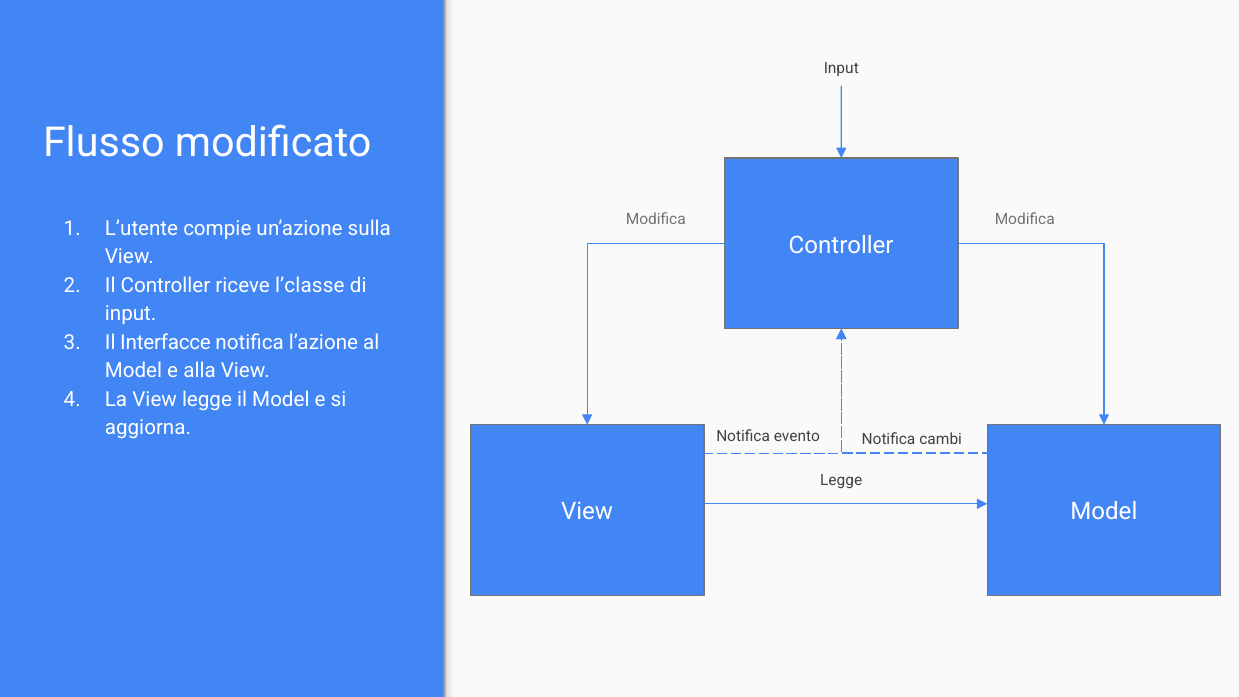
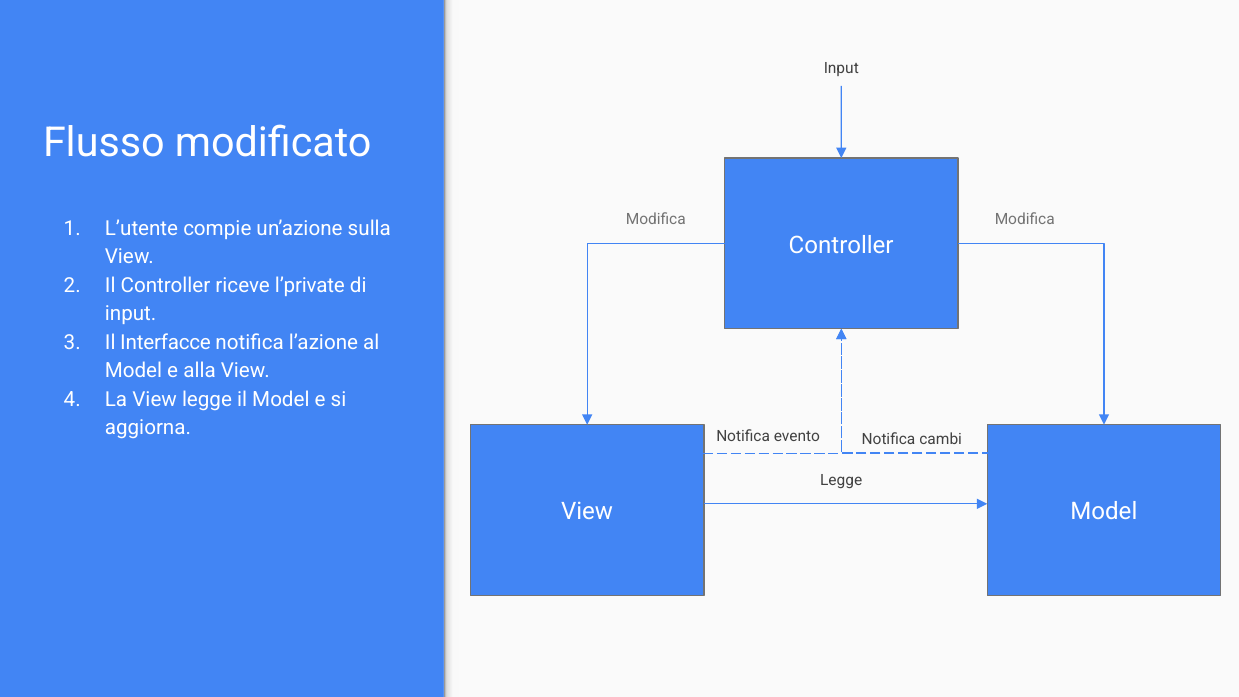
l’classe: l’classe -> l’private
